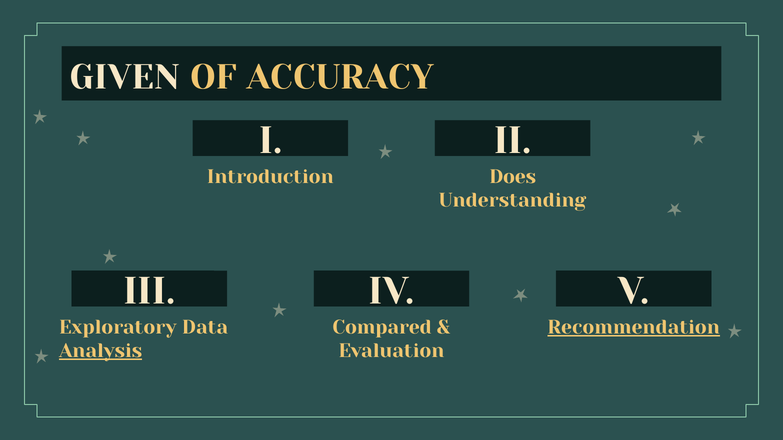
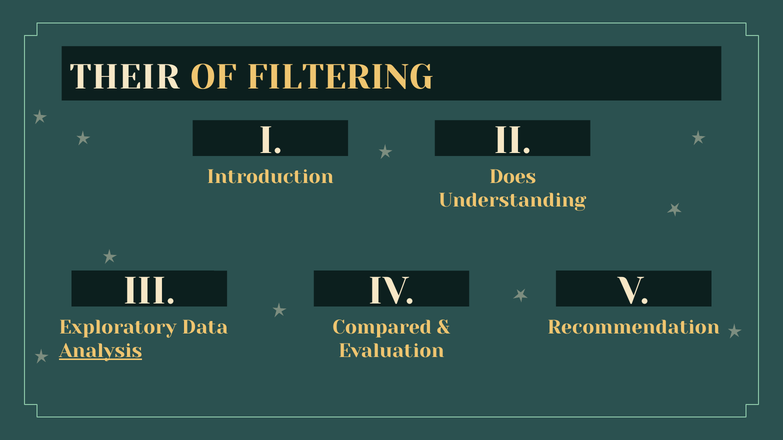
GIVEN: GIVEN -> THEIR
ACCURACY: ACCURACY -> FILTERING
Recommendation underline: present -> none
